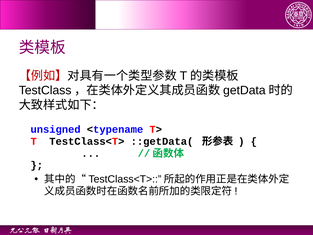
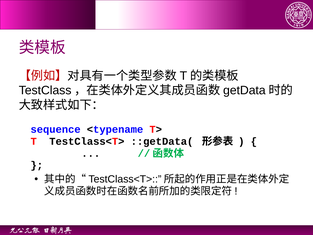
unsigned: unsigned -> sequence
